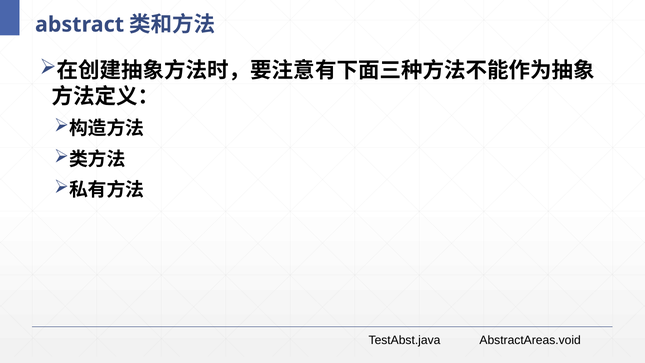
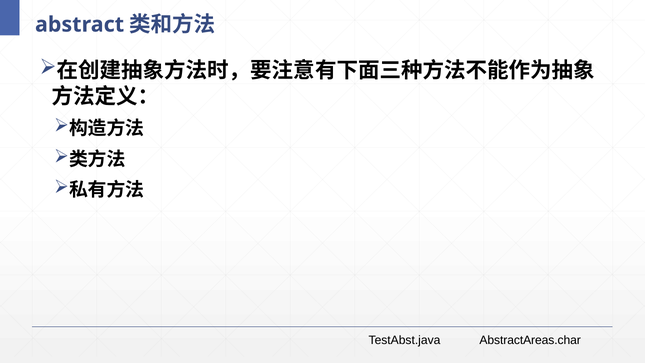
AbstractAreas.void: AbstractAreas.void -> AbstractAreas.char
